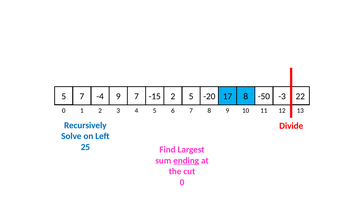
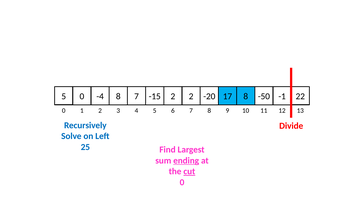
5 7: 7 -> 0
-4 9: 9 -> 8
2 5: 5 -> 2
-3: -3 -> -1
cut underline: none -> present
